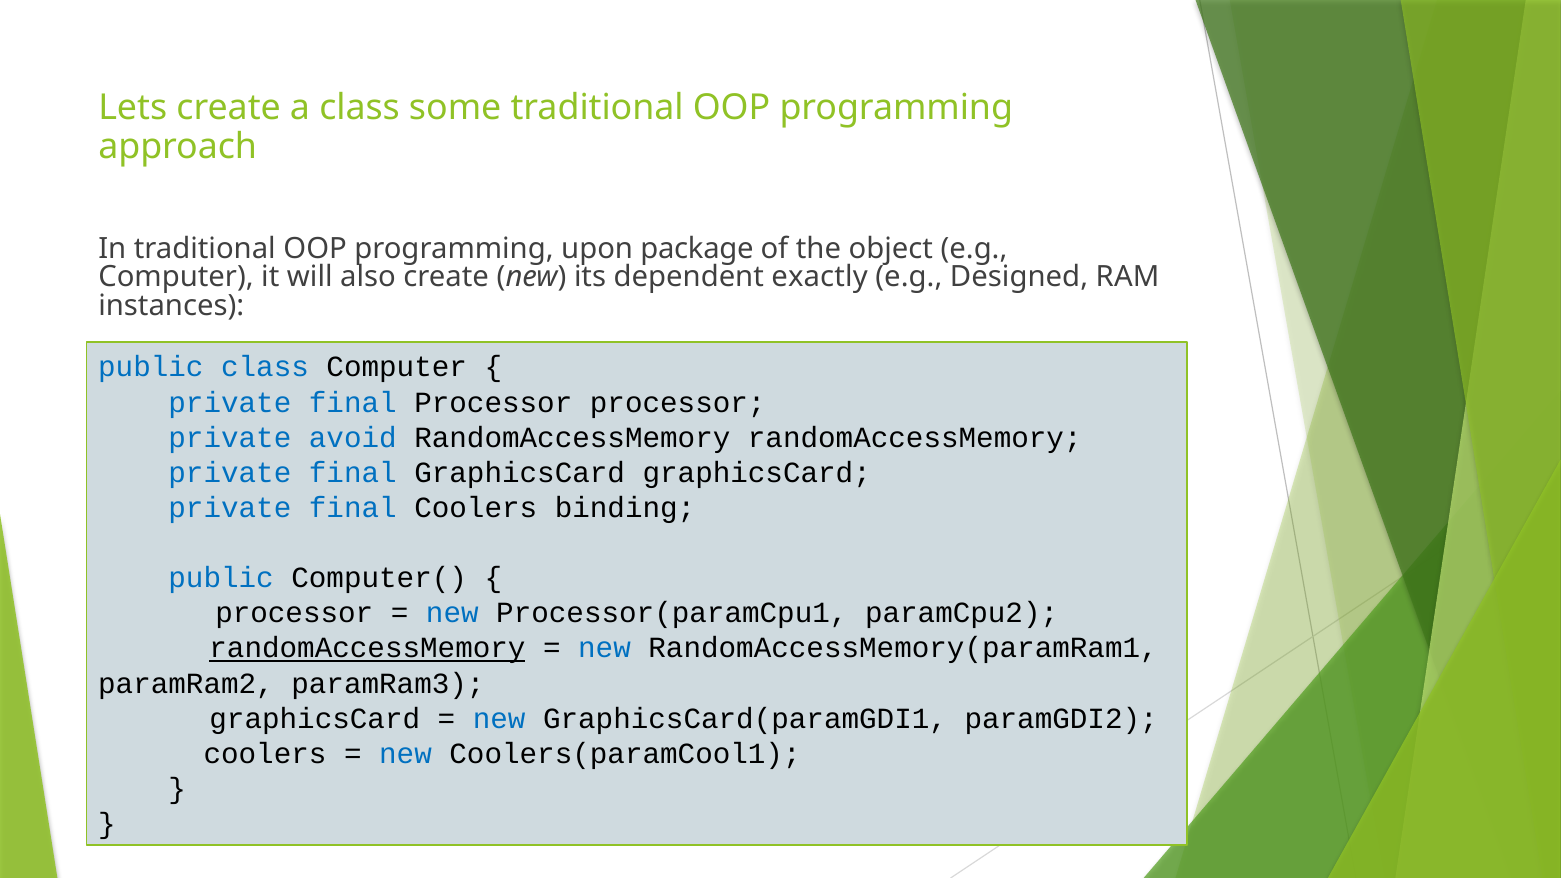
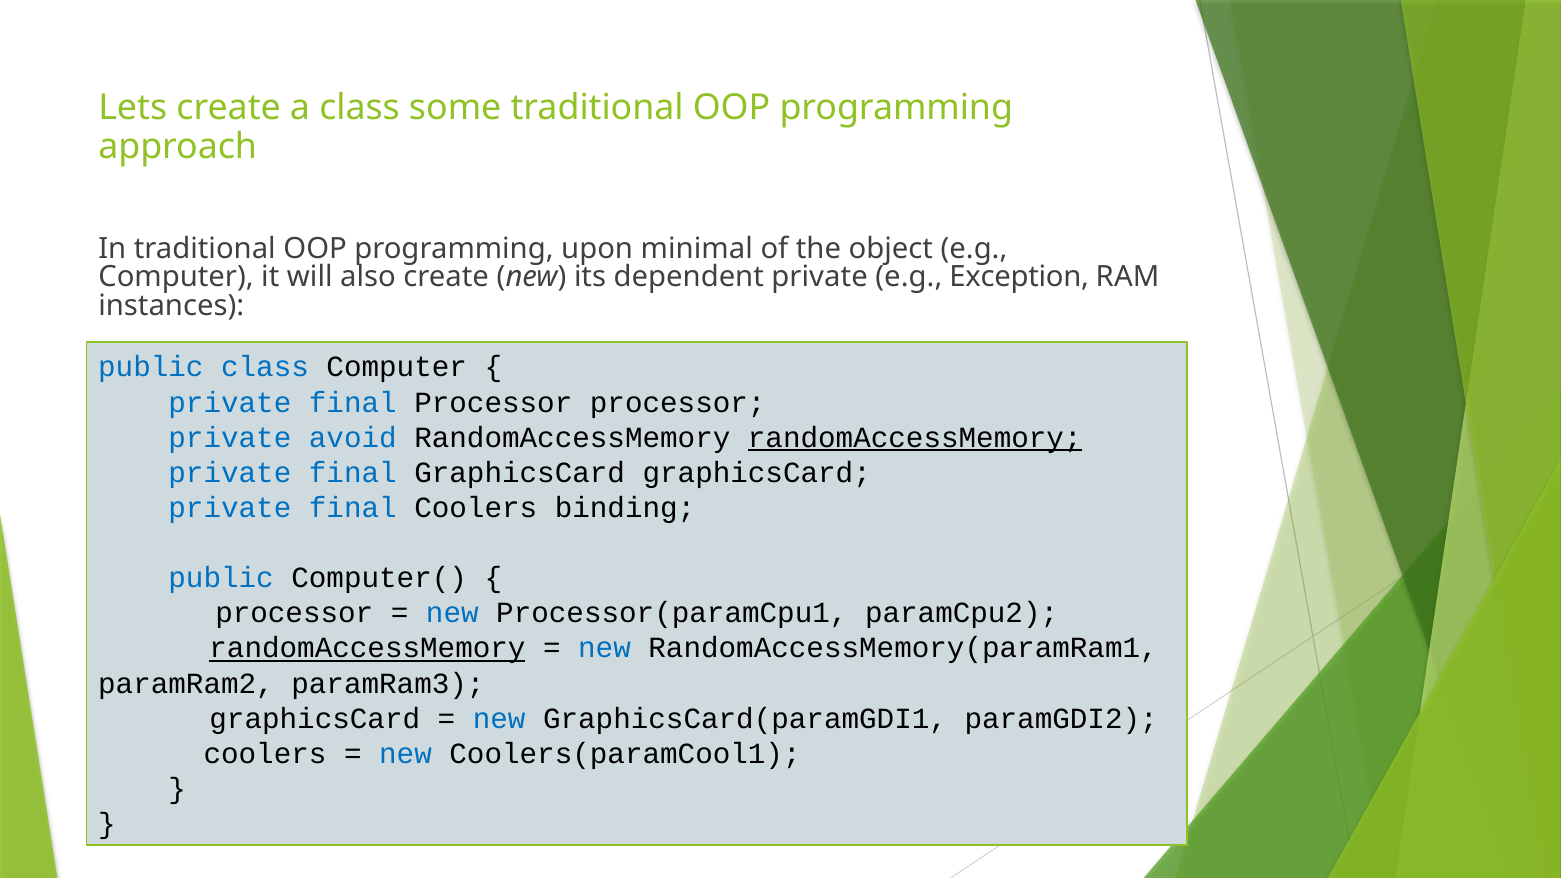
package: package -> minimal
dependent exactly: exactly -> private
Designed: Designed -> Exception
randomAccessMemory at (915, 438) underline: none -> present
